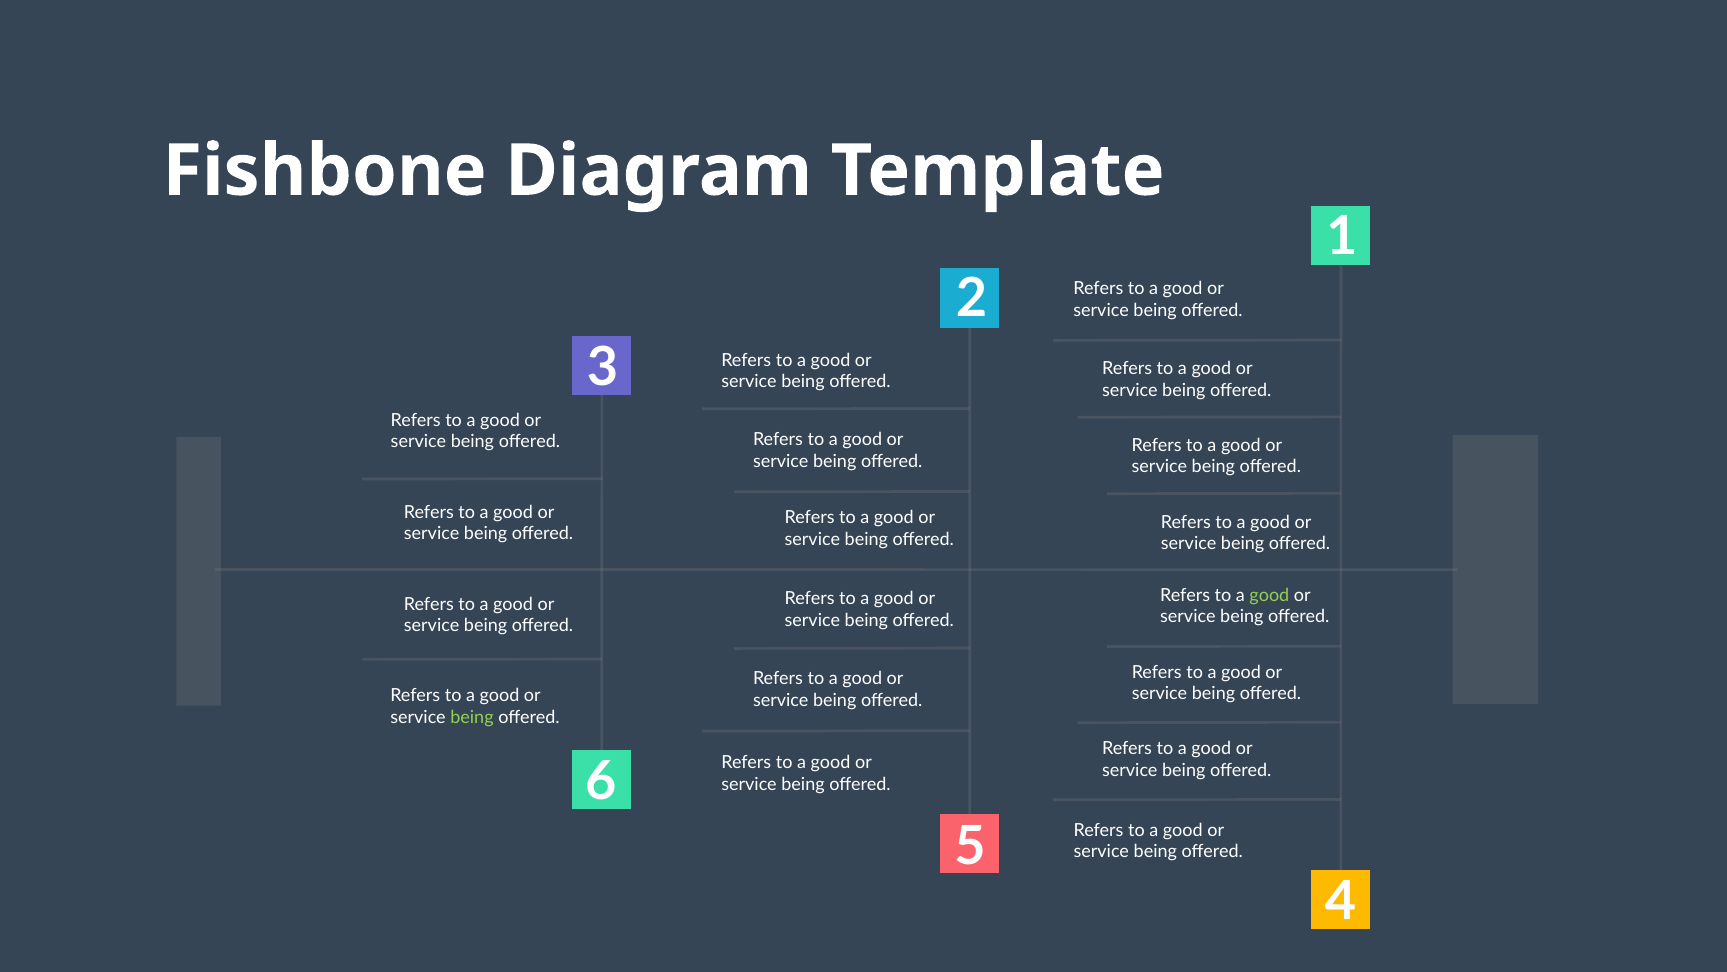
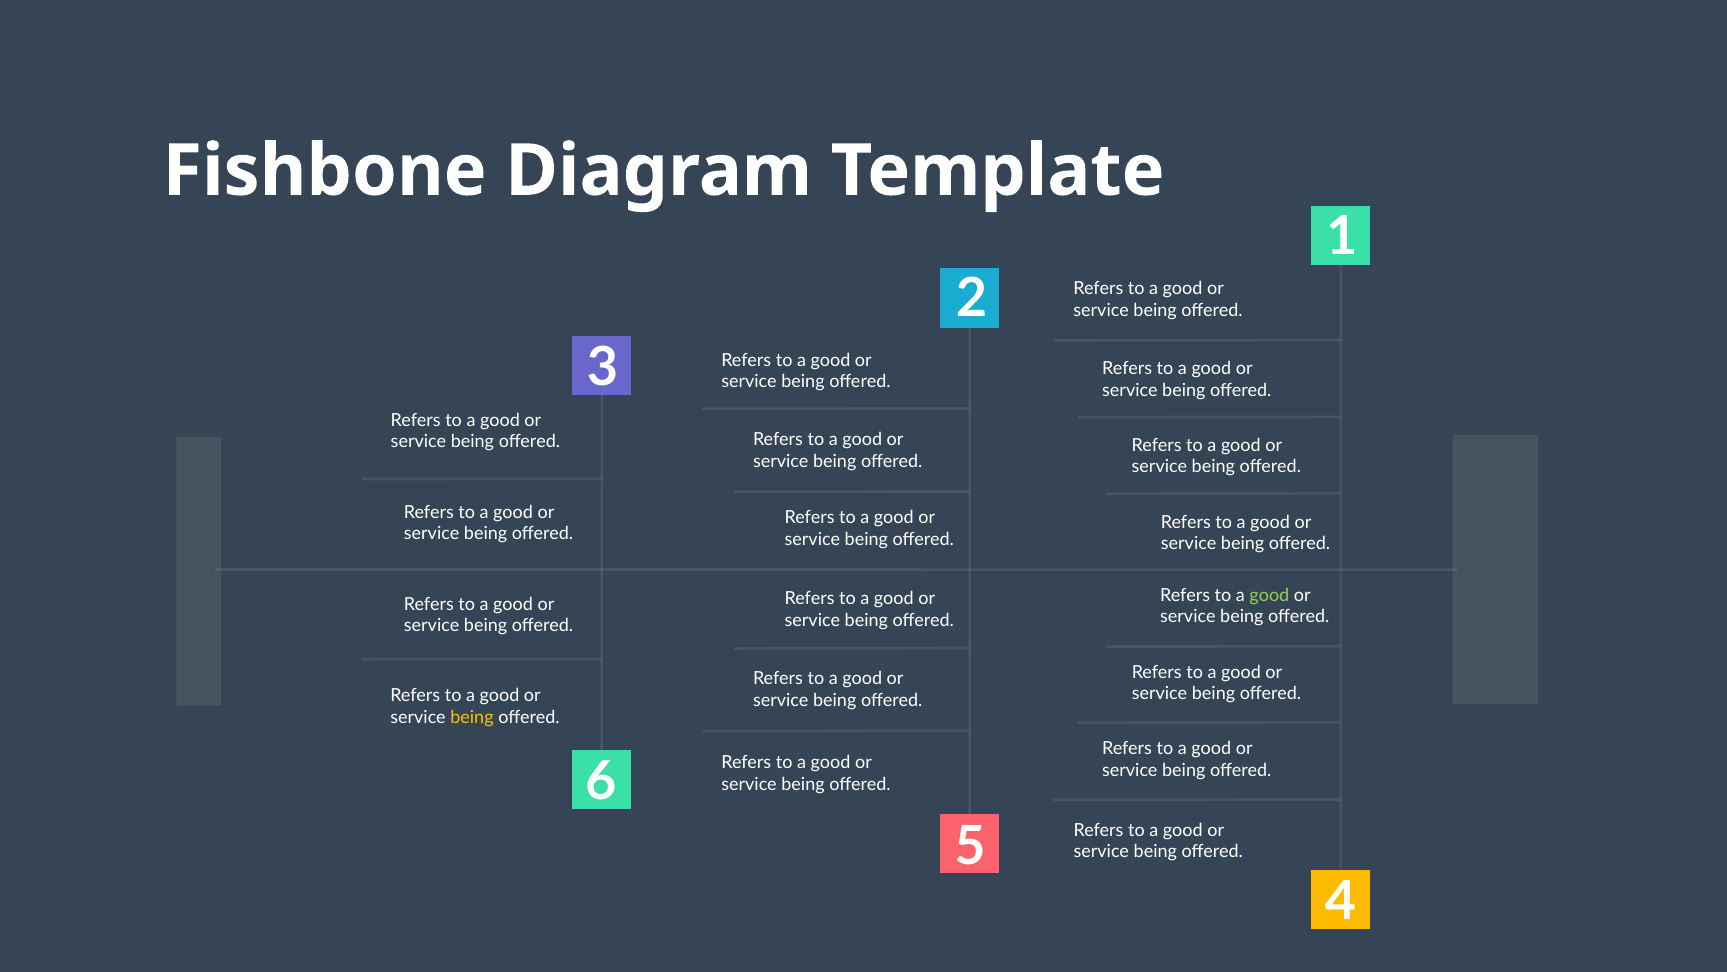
being at (472, 717) colour: light green -> yellow
